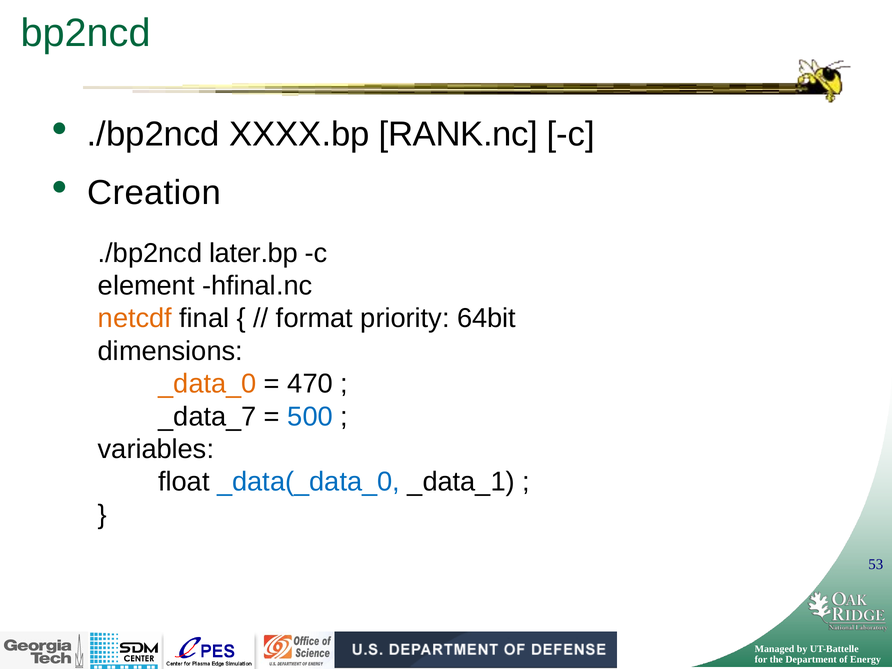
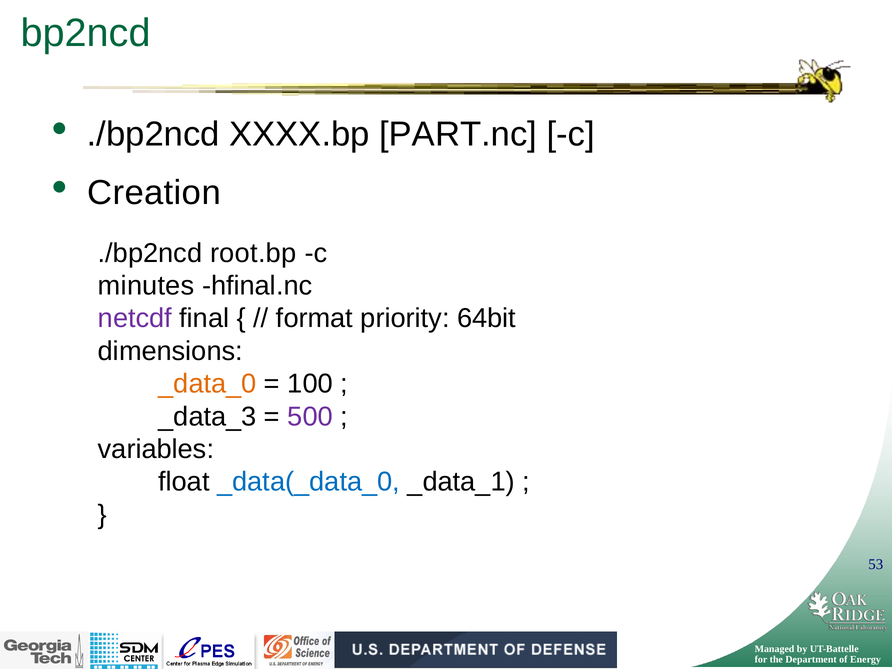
RANK.nc: RANK.nc -> PART.nc
later.bp: later.bp -> root.bp
element: element -> minutes
netcdf colour: orange -> purple
470: 470 -> 100
_data_7: _data_7 -> _data_3
500 colour: blue -> purple
